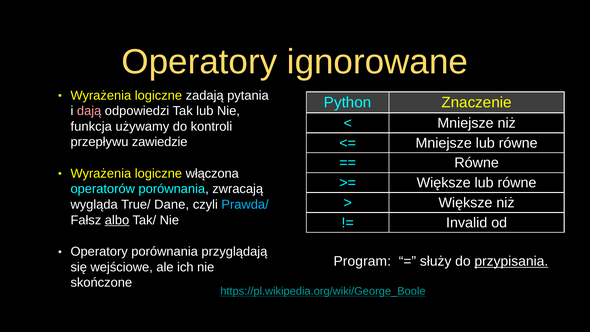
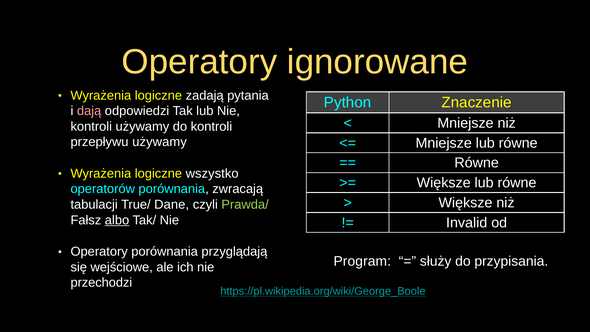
funkcja at (91, 126): funkcja -> kontroli
przepływu zawiedzie: zawiedzie -> używamy
włączona: włączona -> wszystko
wygląda: wygląda -> tabulacji
Prawda/ colour: light blue -> light green
przypisania underline: present -> none
skończone: skończone -> przechodzi
